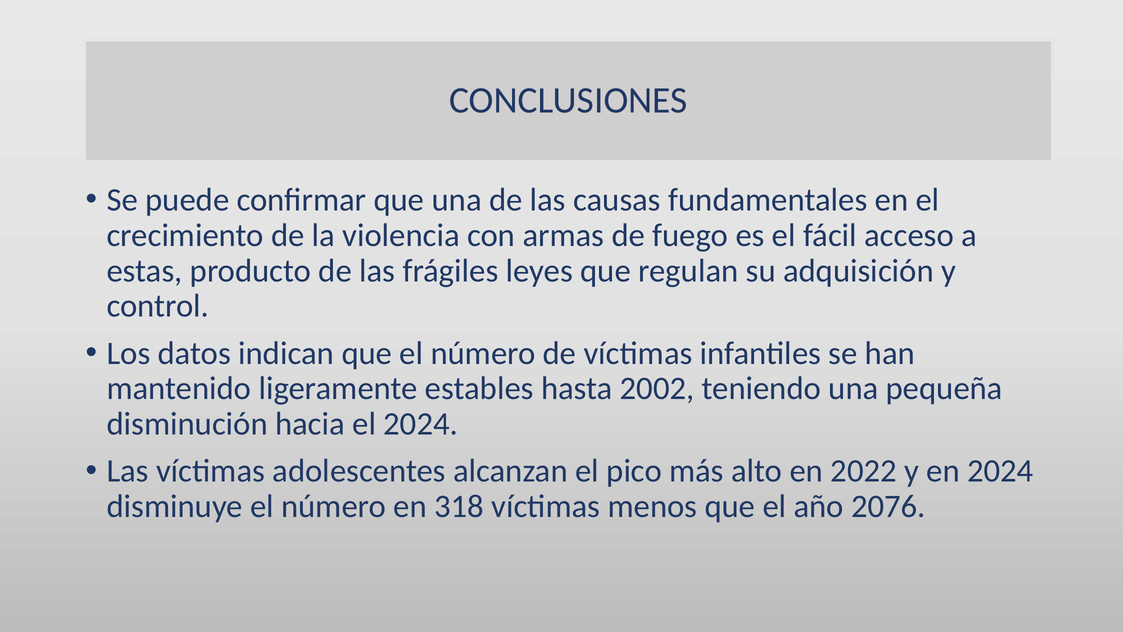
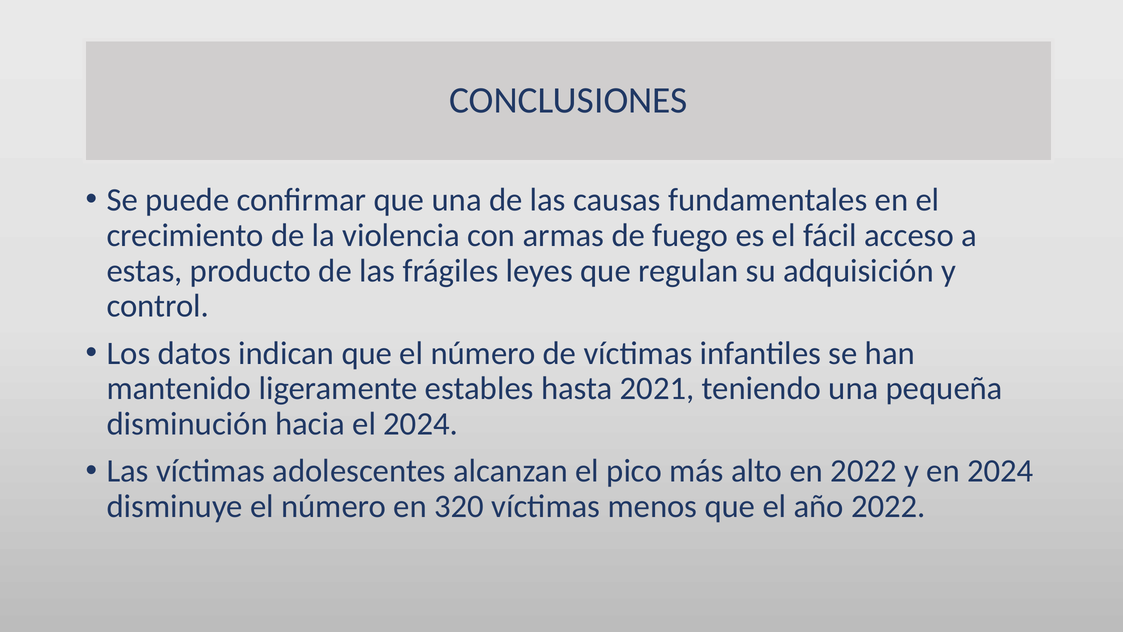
2002: 2002 -> 2021
318: 318 -> 320
año 2076: 2076 -> 2022
